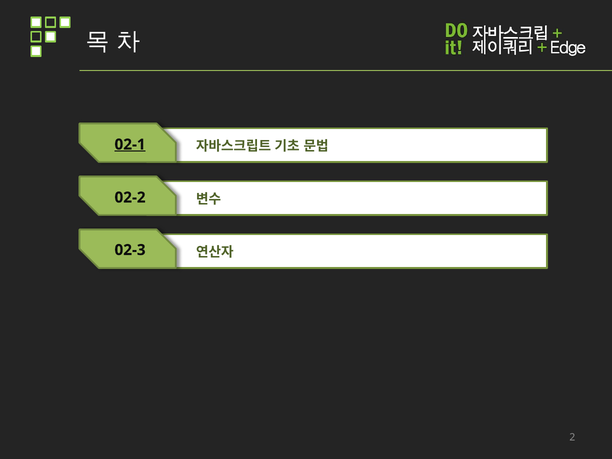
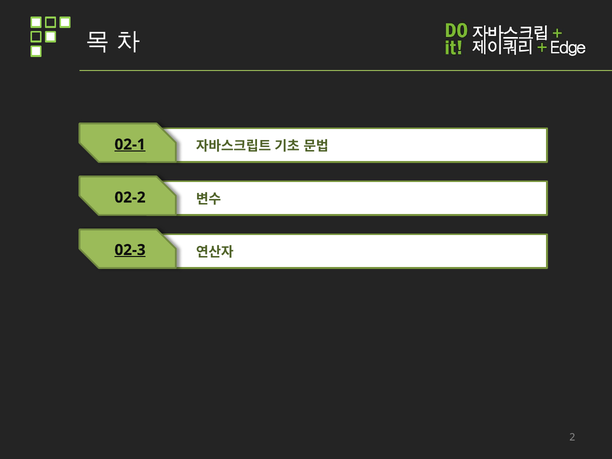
02-3 underline: none -> present
